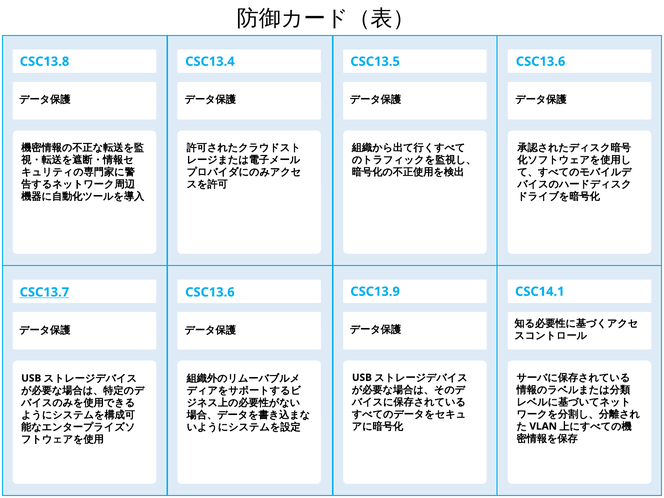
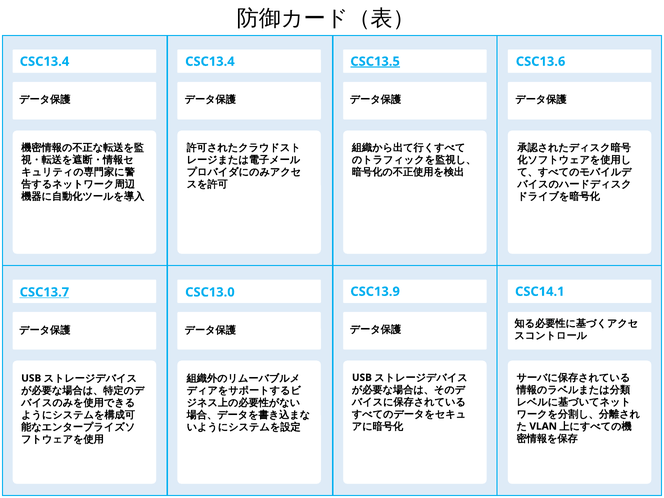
CSC13.8 at (44, 62): CSC13.8 -> CSC13.4
CSC13.5 underline: none -> present
CSC13.6 at (210, 292): CSC13.6 -> CSC13.0
